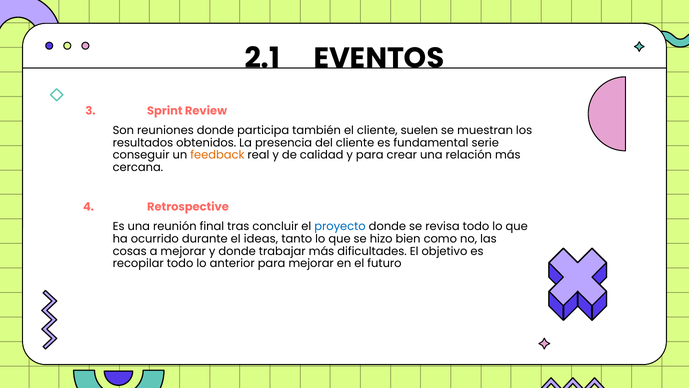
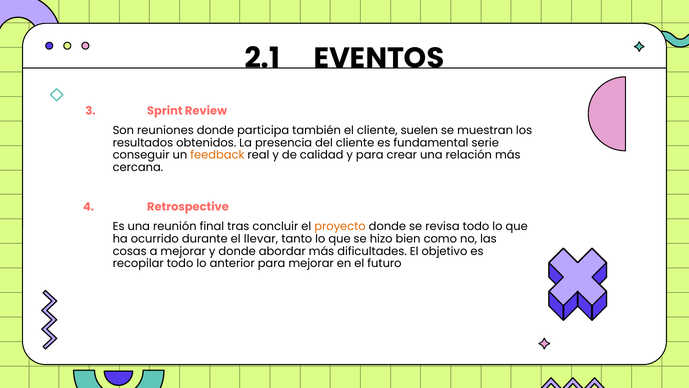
proyecto colour: blue -> orange
ideas: ideas -> llevar
trabajar: trabajar -> abordar
